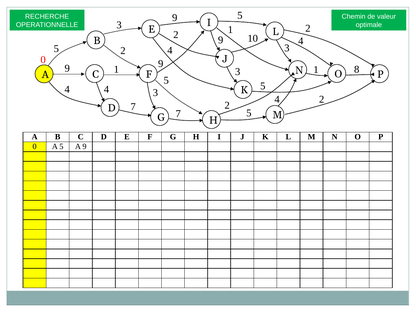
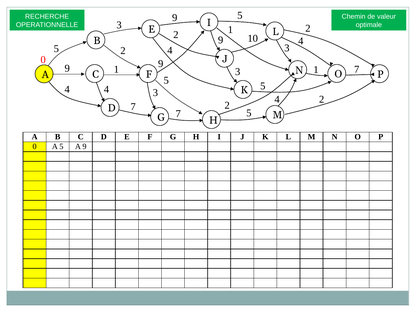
8 at (357, 69): 8 -> 7
